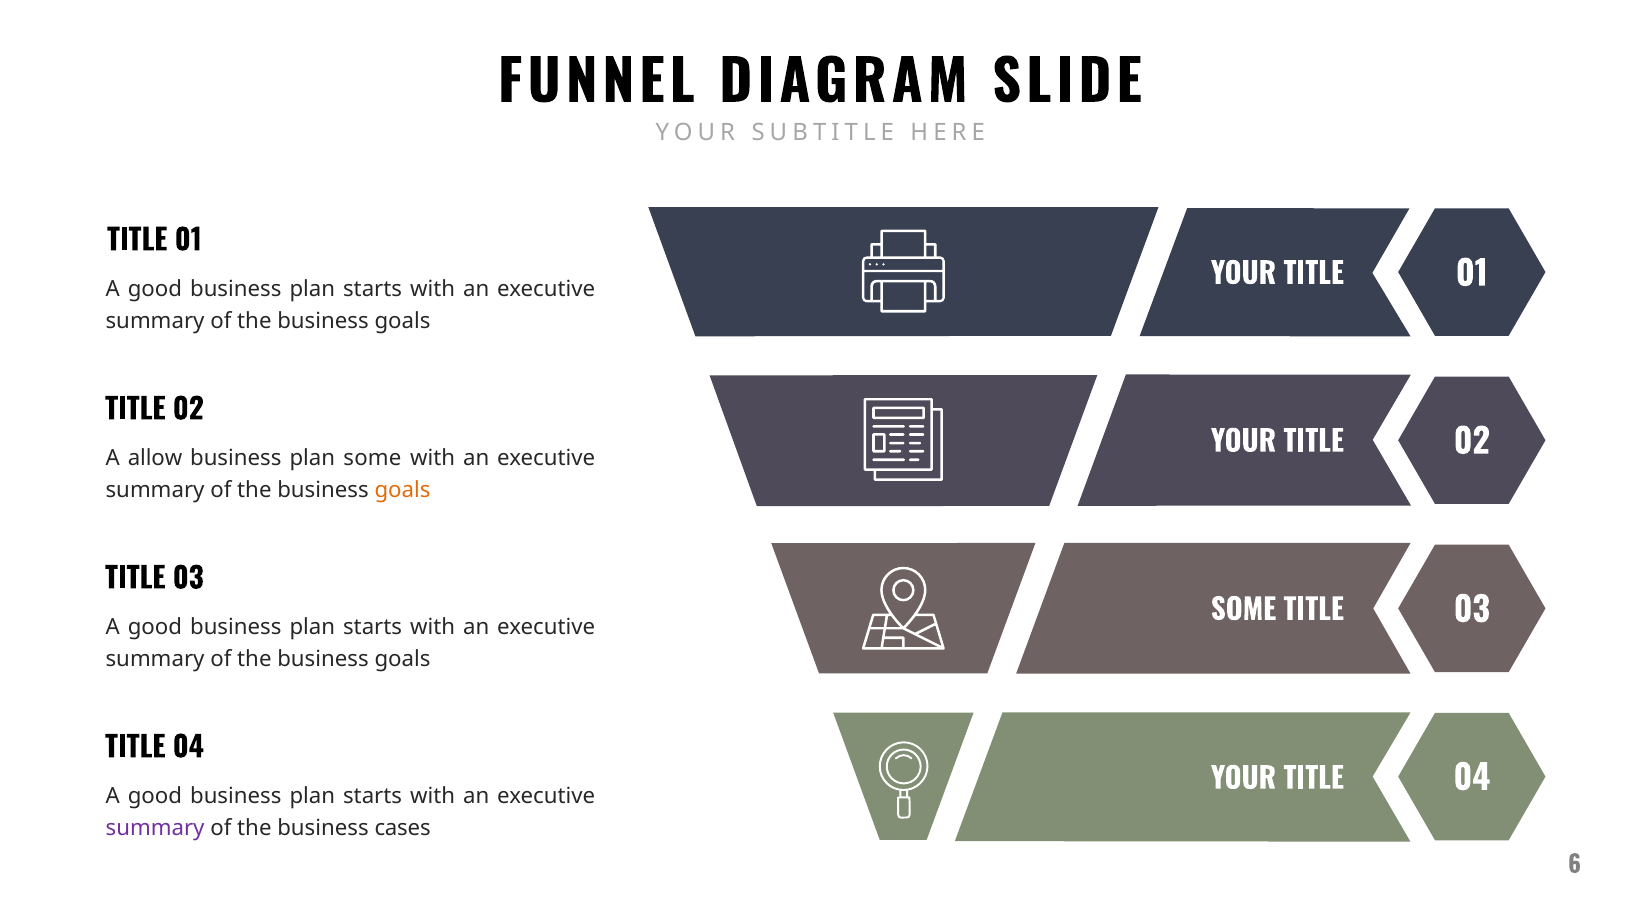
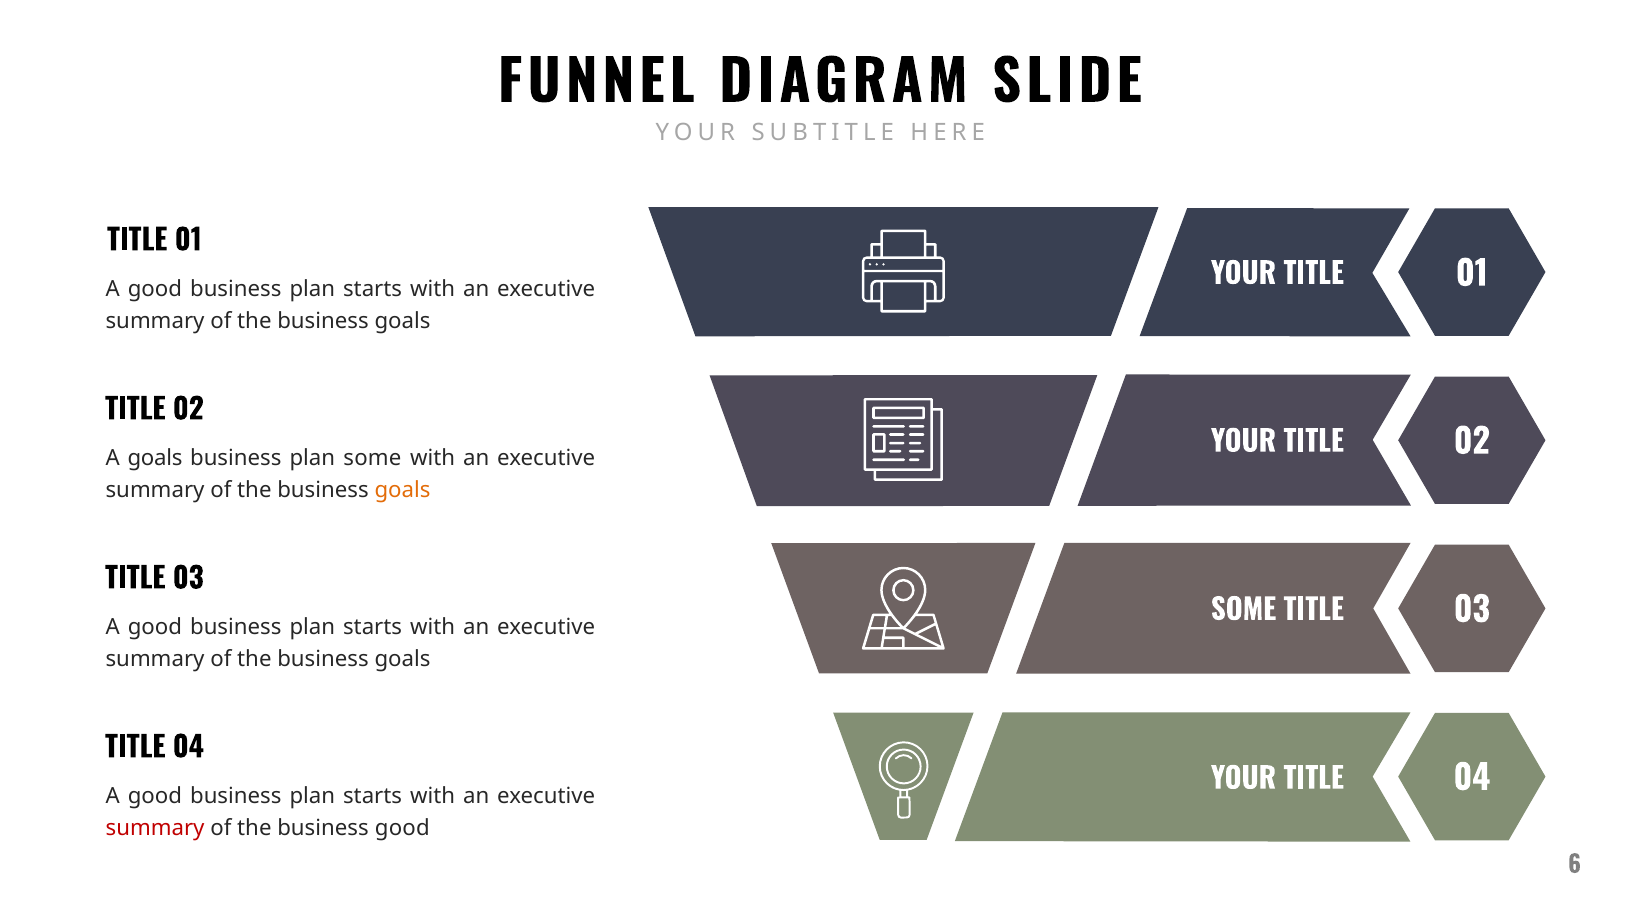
A allow: allow -> goals
summary at (155, 829) colour: purple -> red
business cases: cases -> good
